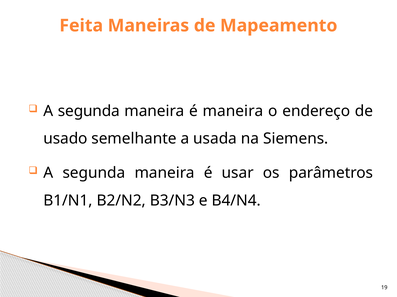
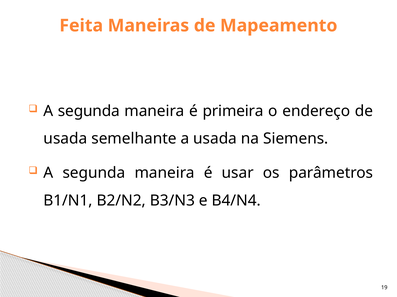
é maneira: maneira -> primeira
usado at (65, 139): usado -> usada
